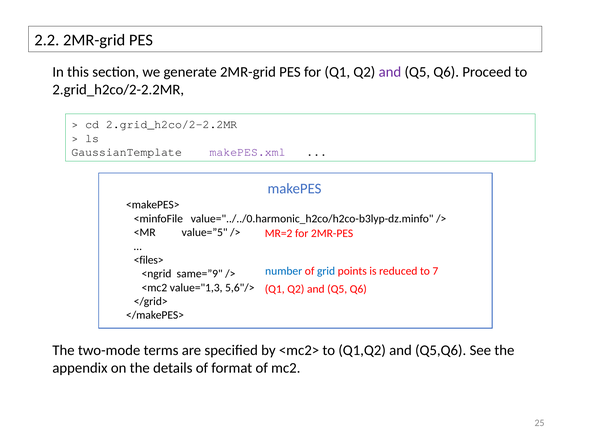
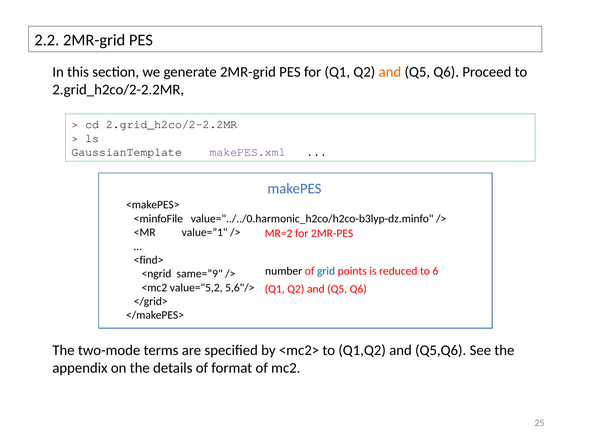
and at (390, 72) colour: purple -> orange
value=”5: value=”5 -> value=”1
<files>: <files> -> <find>
number colour: blue -> black
7: 7 -> 6
value="1,3: value="1,3 -> value="5,2
